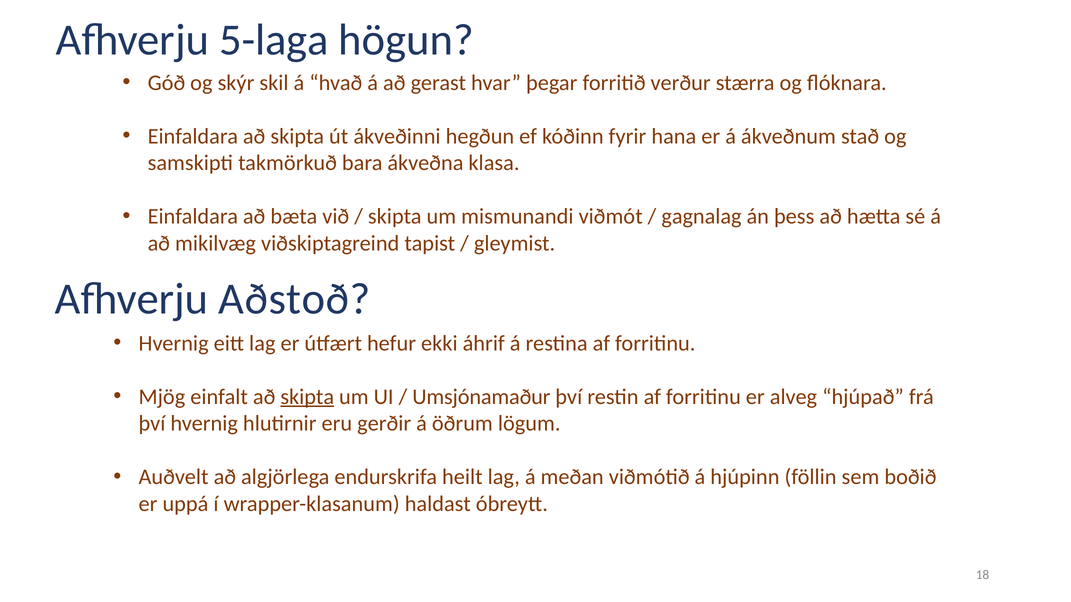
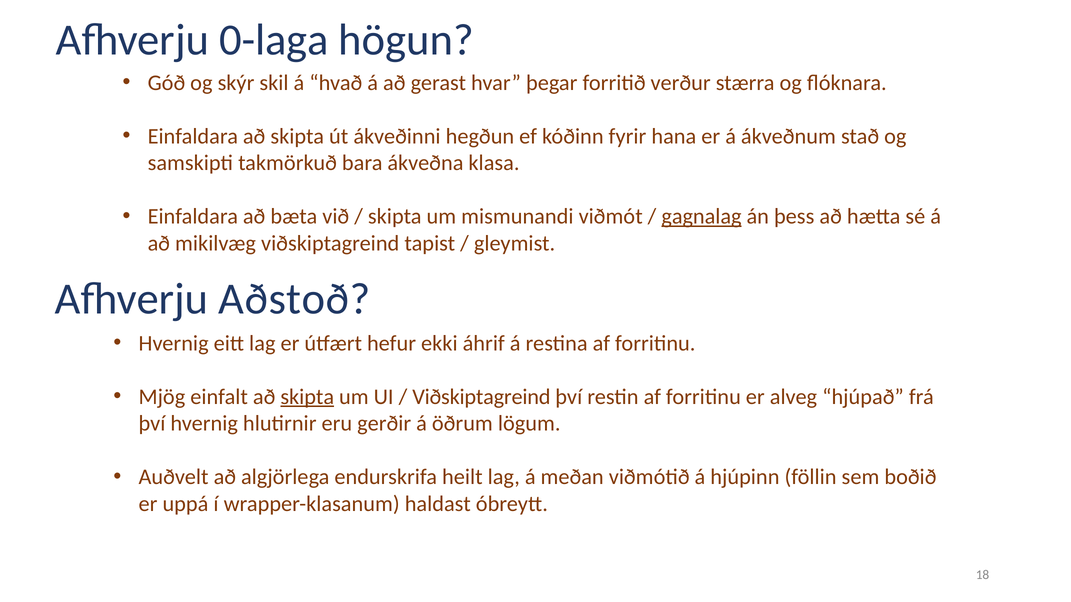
5-laga: 5-laga -> 0-laga
gagnalag underline: none -> present
Umsjónamaður at (481, 397): Umsjónamaður -> Viðskiptagreind
